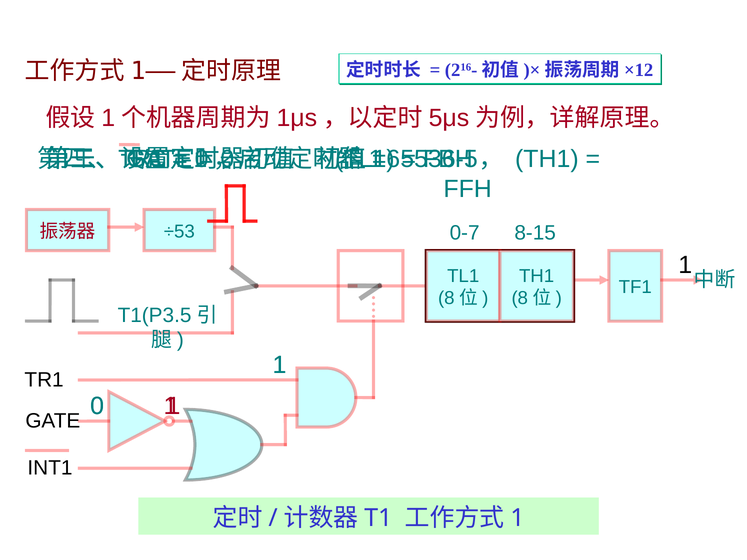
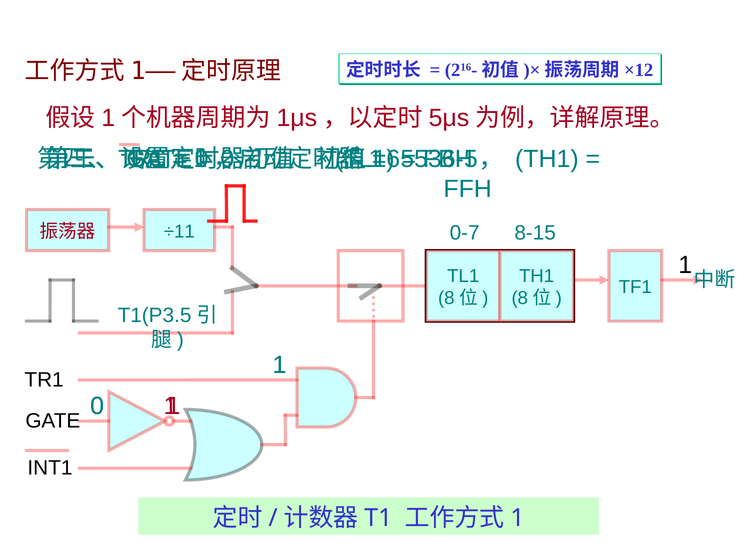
÷53: ÷53 -> ÷11
